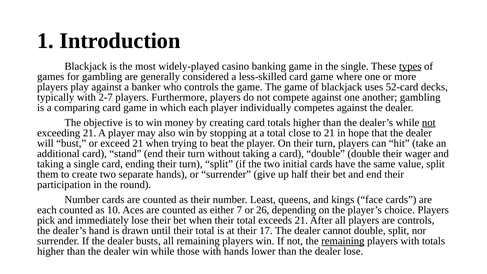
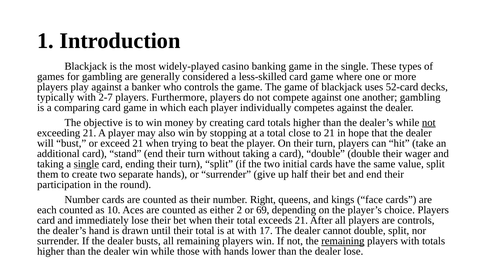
types underline: present -> none
single at (86, 164) underline: none -> present
Least: Least -> Right
7: 7 -> 2
26: 26 -> 69
pick at (46, 220): pick -> card
at their: their -> with
